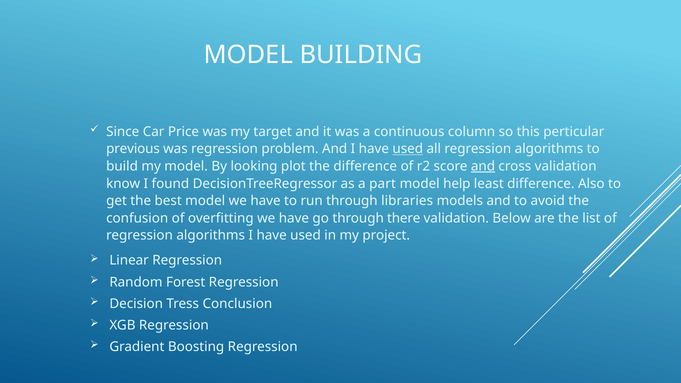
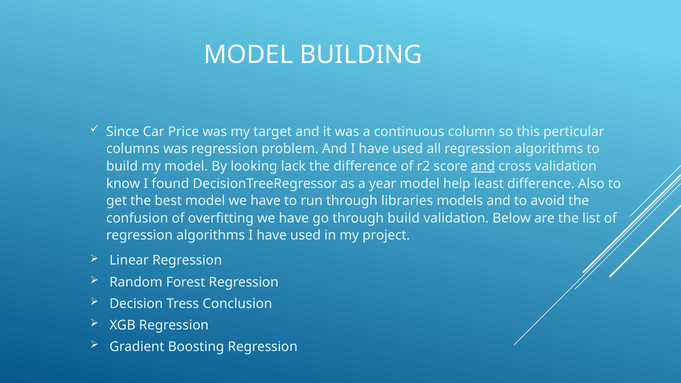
previous: previous -> columns
used at (408, 149) underline: present -> none
plot: plot -> lack
part: part -> year
through there: there -> build
